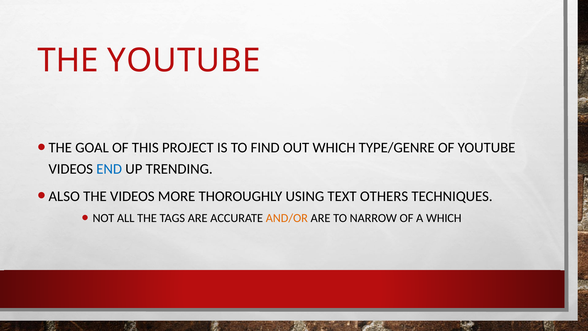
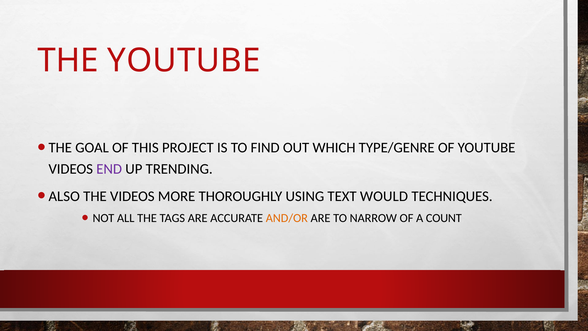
END colour: blue -> purple
OTHERS: OTHERS -> WOULD
A WHICH: WHICH -> COUNT
